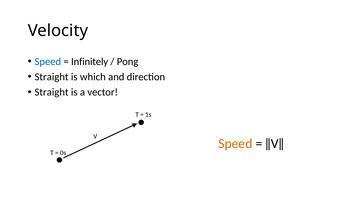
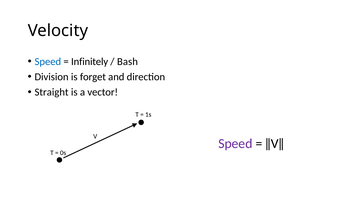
Pong: Pong -> Bash
Straight at (52, 77): Straight -> Division
which: which -> forget
Speed at (235, 143) colour: orange -> purple
